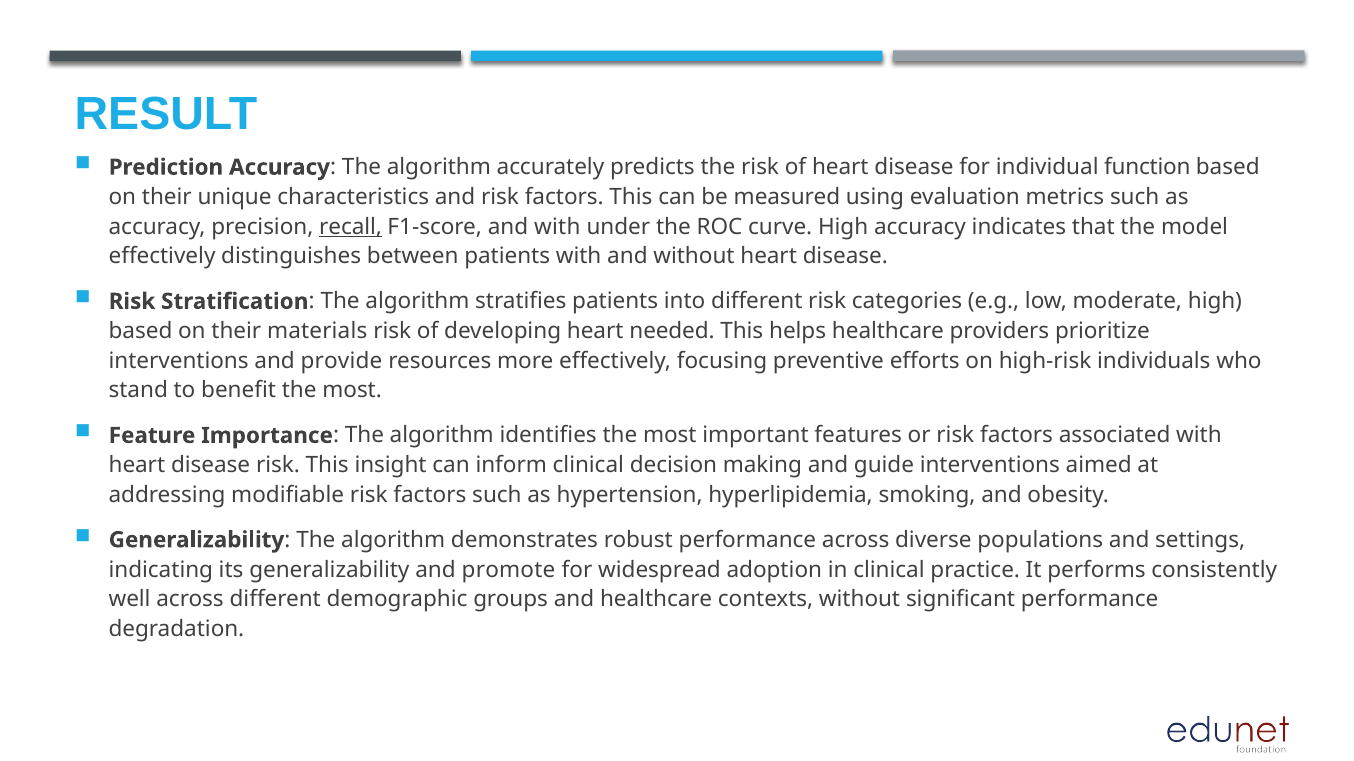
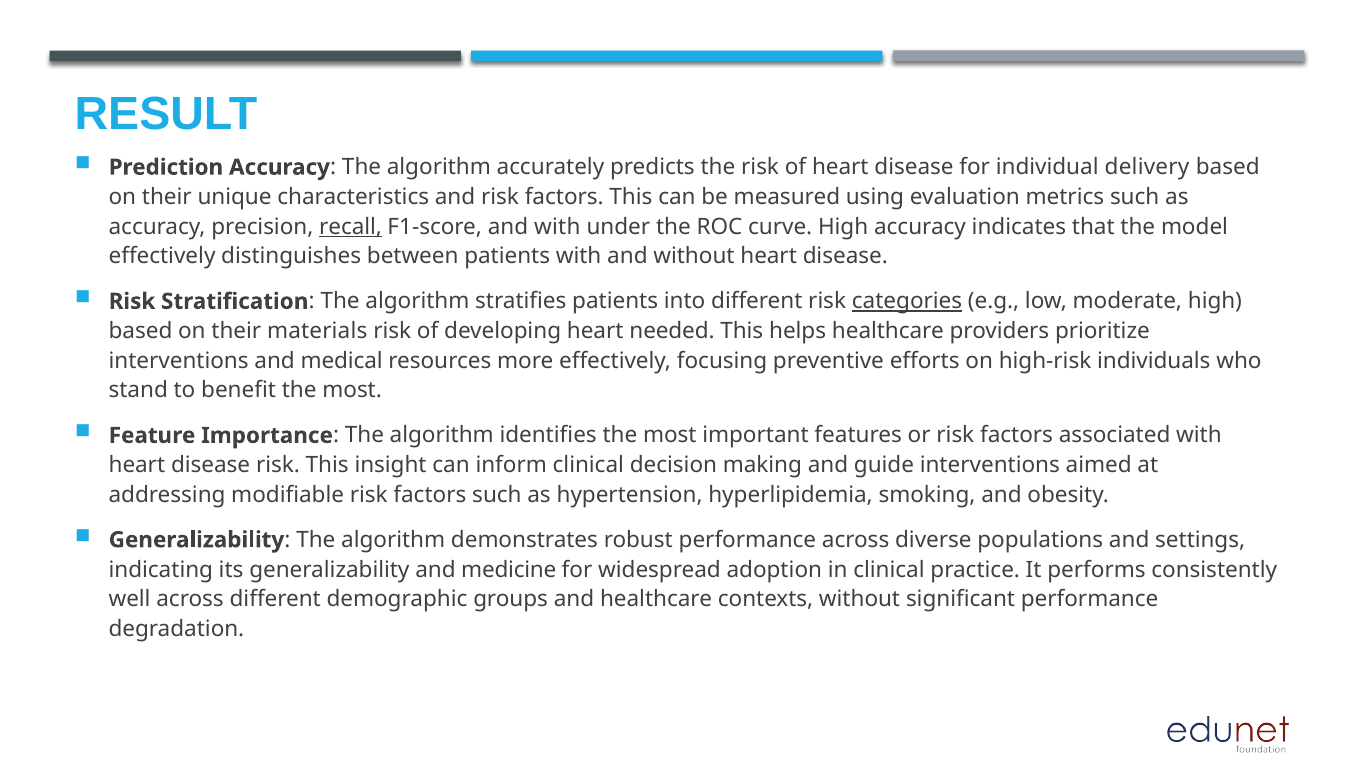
function: function -> delivery
categories underline: none -> present
provide: provide -> medical
promote: promote -> medicine
